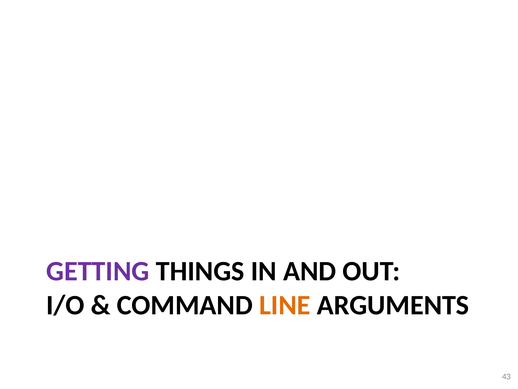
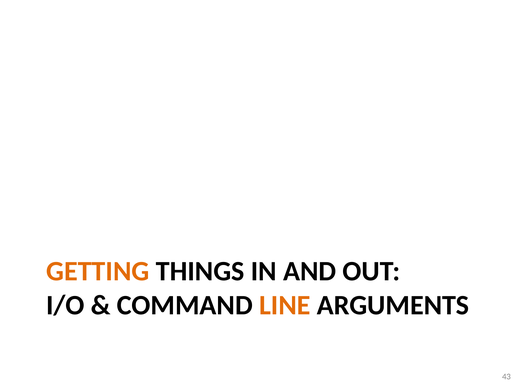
GETTING colour: purple -> orange
